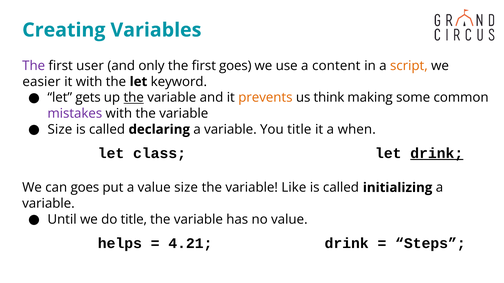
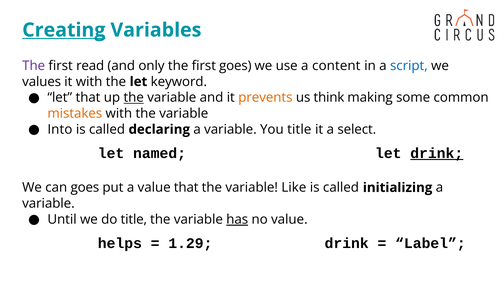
Creating underline: none -> present
user: user -> read
script colour: orange -> blue
easier: easier -> values
let gets: gets -> that
mistakes colour: purple -> orange
Size at (60, 130): Size -> Into
when: when -> select
class: class -> named
value size: size -> that
has underline: none -> present
4.21: 4.21 -> 1.29
Steps: Steps -> Label
